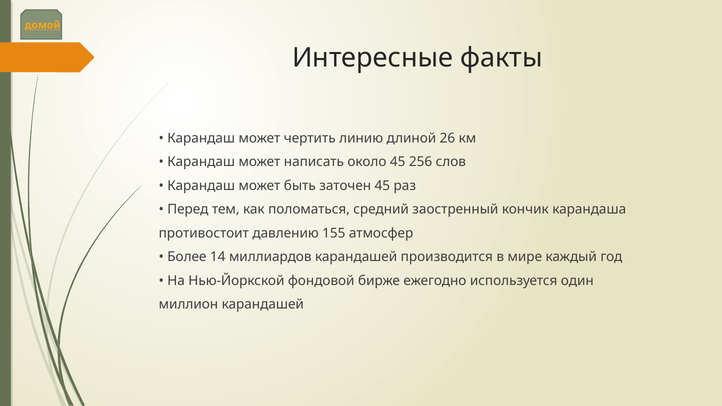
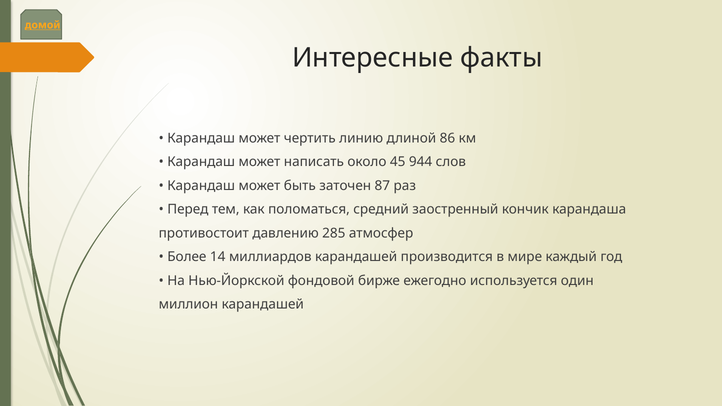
26: 26 -> 86
256: 256 -> 944
заточен 45: 45 -> 87
155: 155 -> 285
